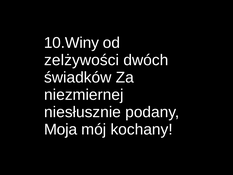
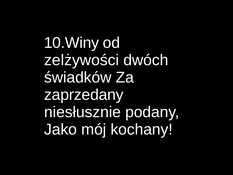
niezmiernej: niezmiernej -> zaprzedany
Moja: Moja -> Jako
